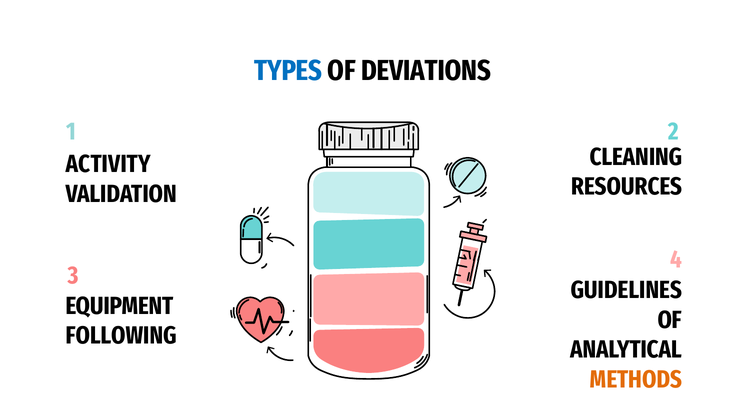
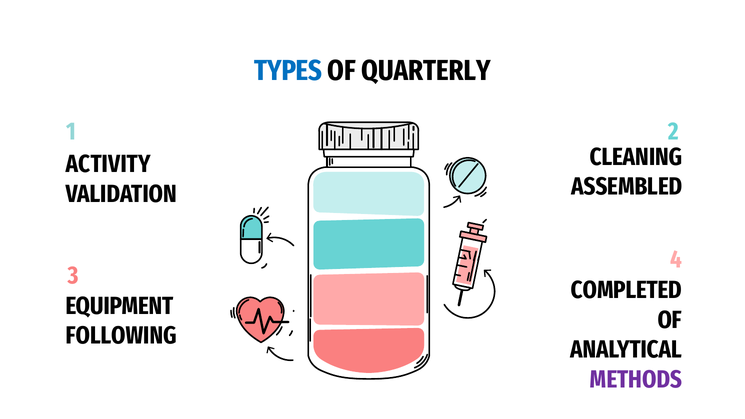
DEVIATIONS: DEVIATIONS -> QUARTERLY
RESOURCES: RESOURCES -> ASSEMBLED
GUIDELINES: GUIDELINES -> COMPLETED
METHODS colour: orange -> purple
